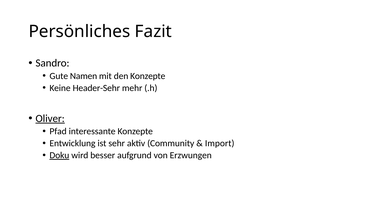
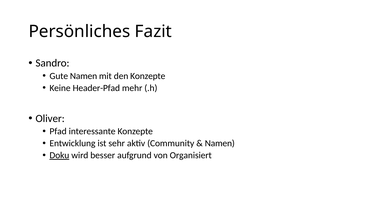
Header-Sehr: Header-Sehr -> Header-Pfad
Oliver underline: present -> none
Import at (220, 144): Import -> Namen
Erzwungen: Erzwungen -> Organisiert
